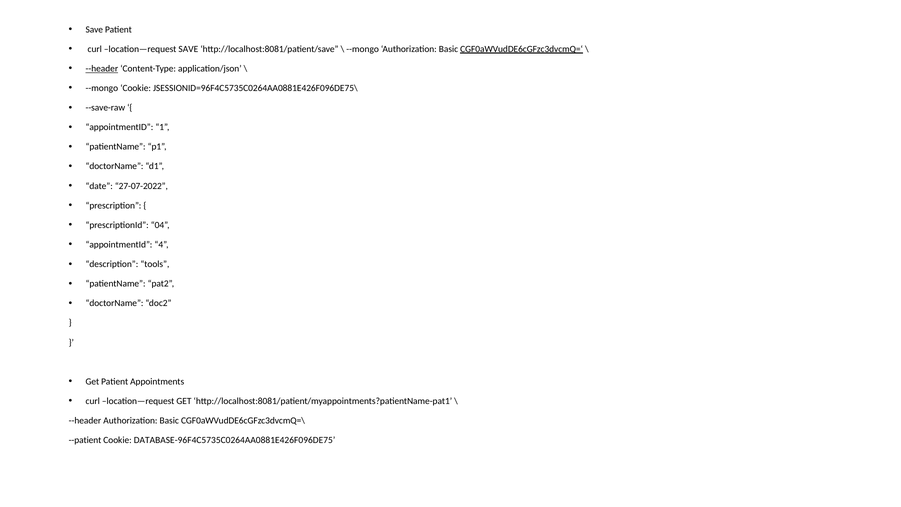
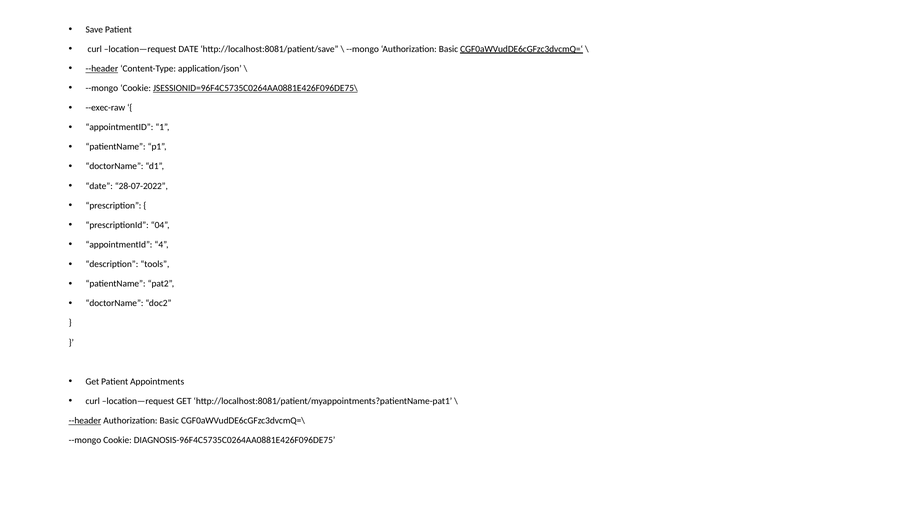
location—request SAVE: SAVE -> DATE
JSESSIONID=96F4C5735C0264AA0881E426F096DE75\ underline: none -> present
--save-raw: --save-raw -> --exec-raw
27-07-2022: 27-07-2022 -> 28-07-2022
--header at (85, 420) underline: none -> present
--patient at (85, 440): --patient -> --mongo
DATABASE-96F4C5735C0264AA0881E426F096DE75: DATABASE-96F4C5735C0264AA0881E426F096DE75 -> DIAGNOSIS-96F4C5735C0264AA0881E426F096DE75
